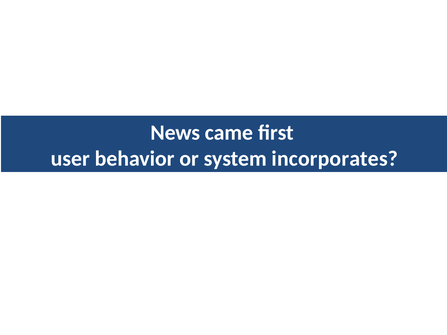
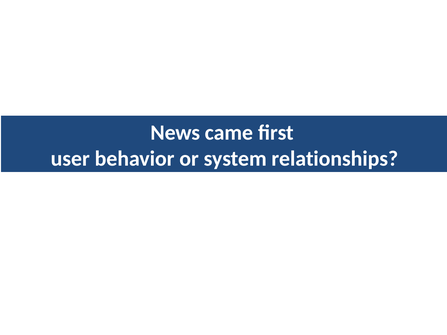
incorporates: incorporates -> relationships
